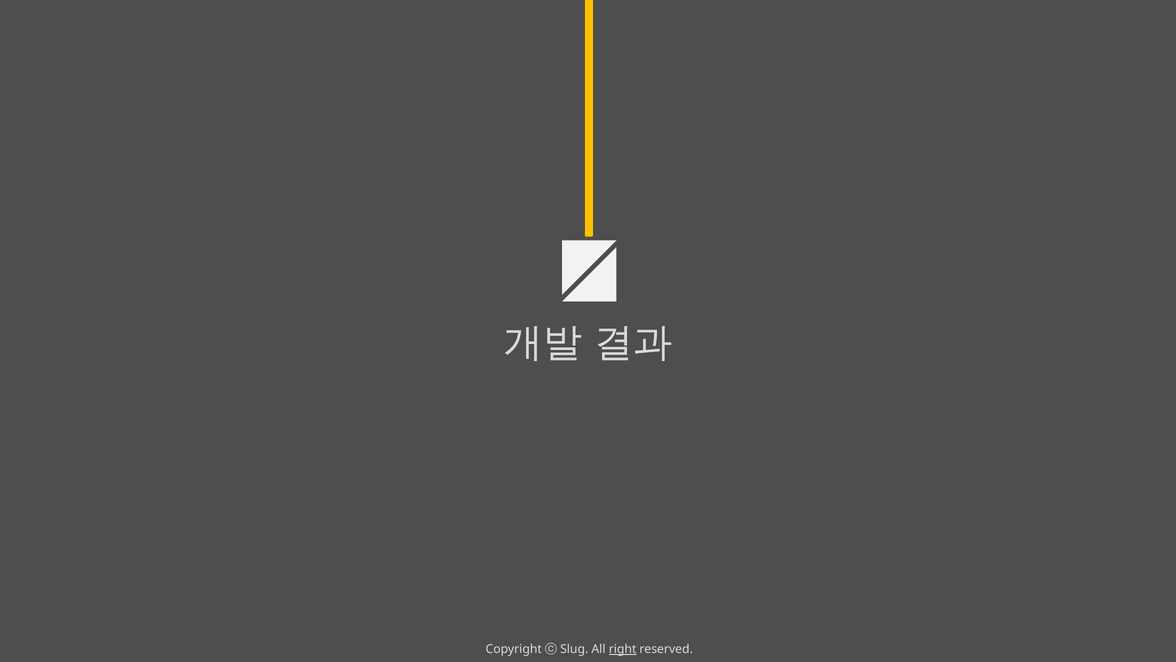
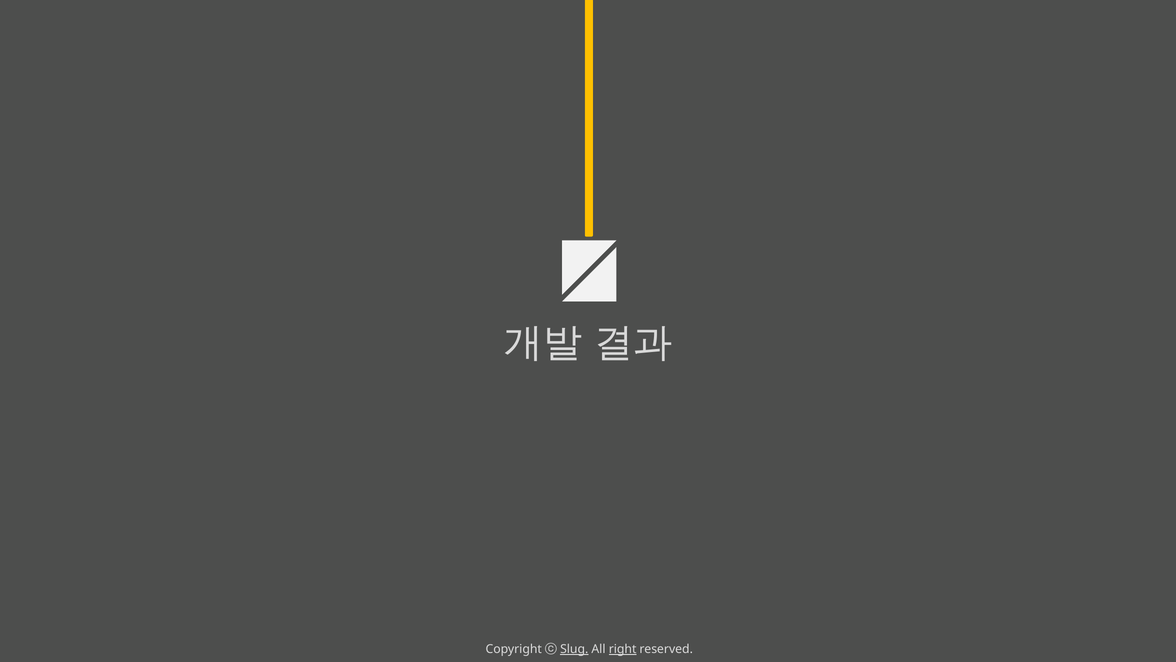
Slug underline: none -> present
